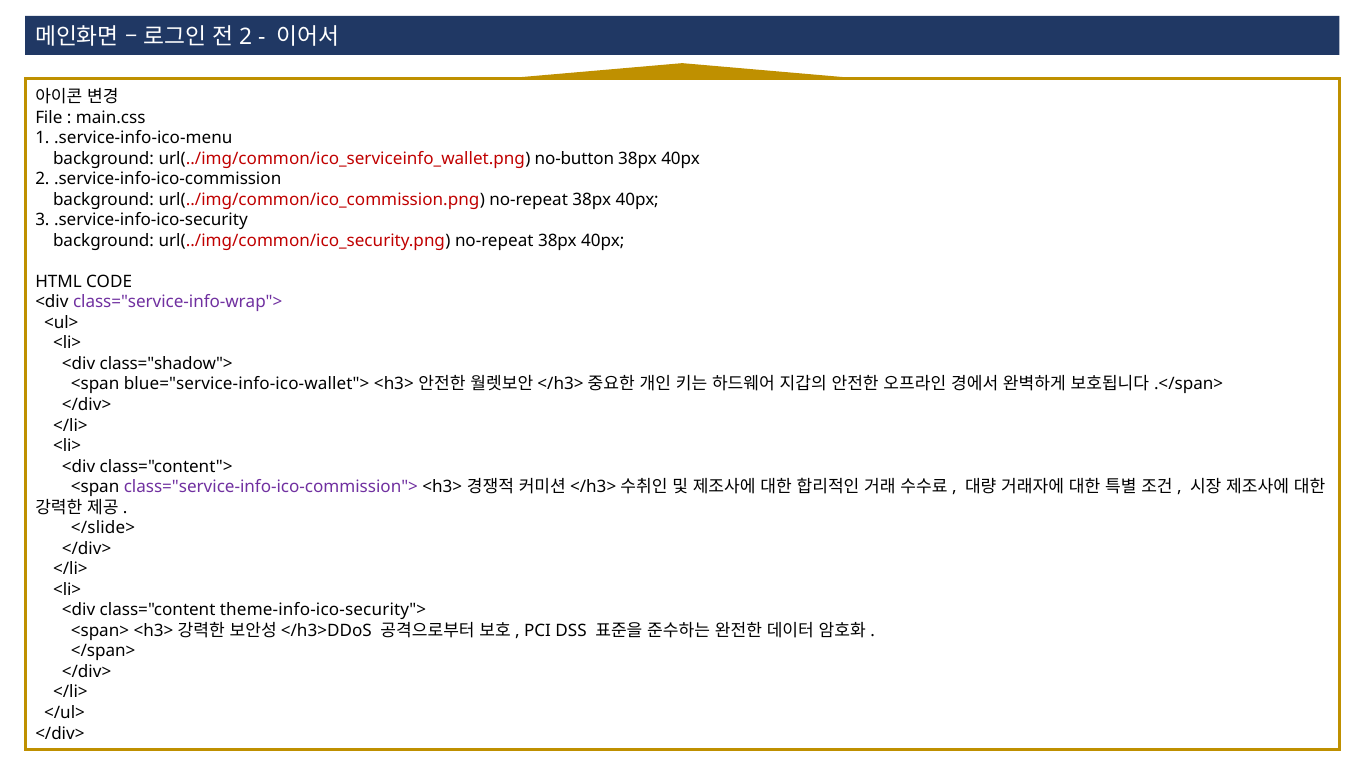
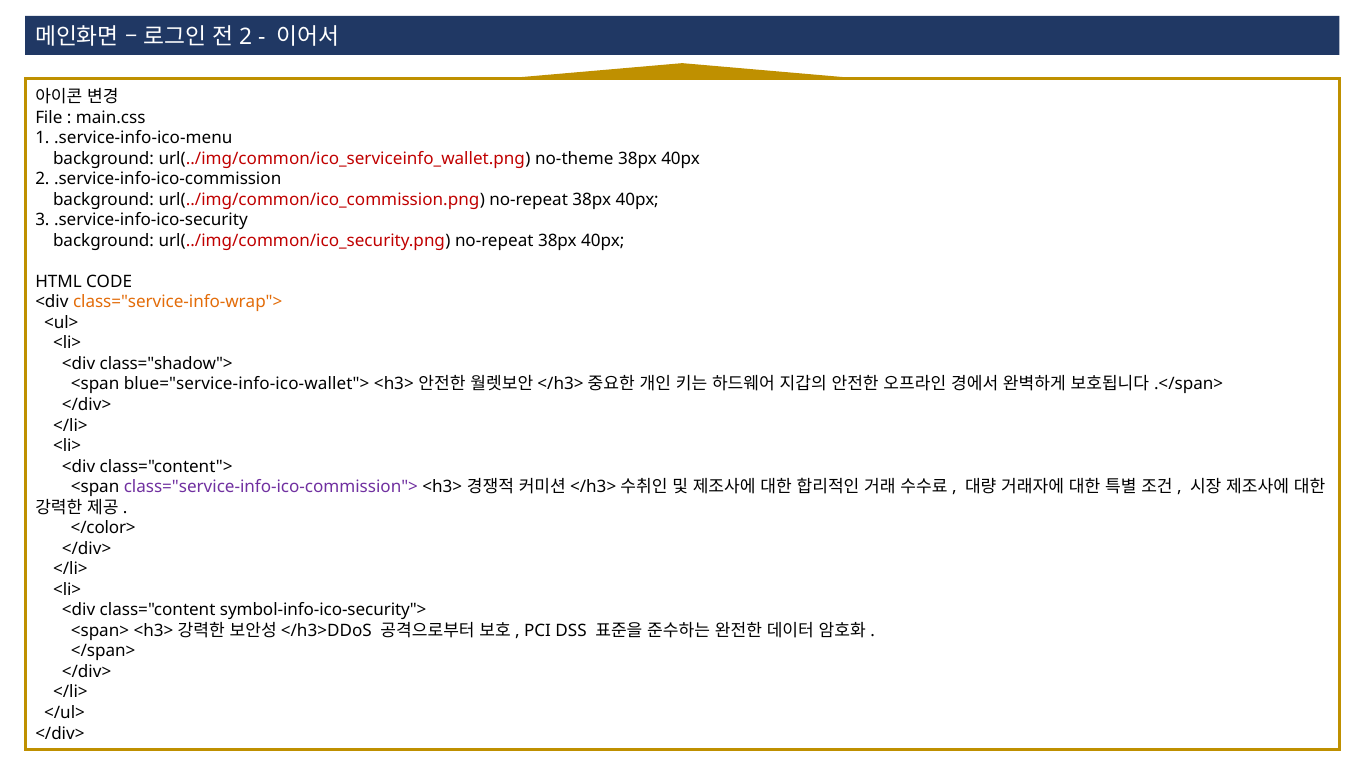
no-button: no-button -> no-theme
class="service-info-wrap"> colour: purple -> orange
</slide>: </slide> -> </color>
theme-info-ico-security">: theme-info-ico-security"> -> symbol-info-ico-security">
